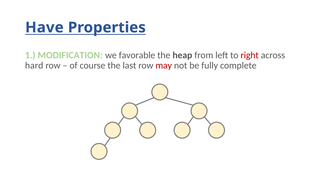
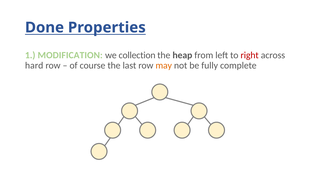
Have: Have -> Done
favorable: favorable -> collection
may colour: red -> orange
